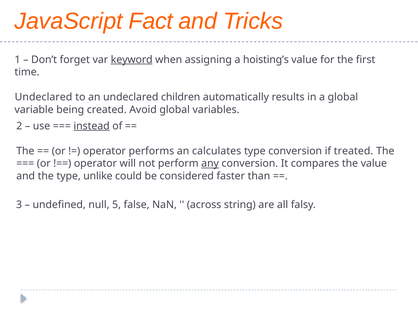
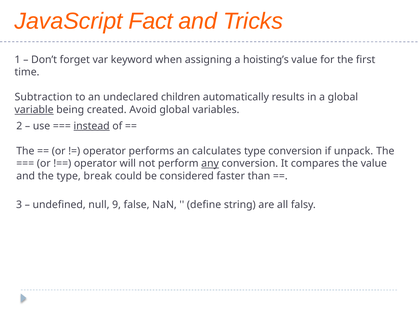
keyword underline: present -> none
Undeclared at (44, 97): Undeclared -> Subtraction
variable underline: none -> present
treated: treated -> unpack
unlike: unlike -> break
5: 5 -> 9
across: across -> define
